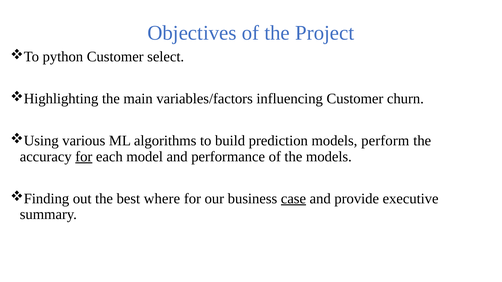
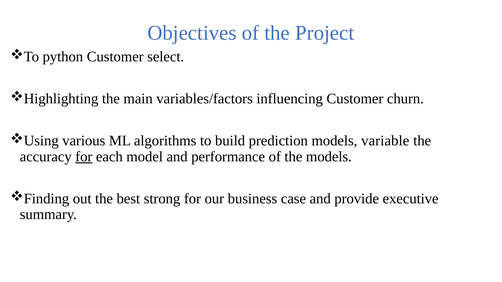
perform: perform -> variable
where: where -> strong
case underline: present -> none
